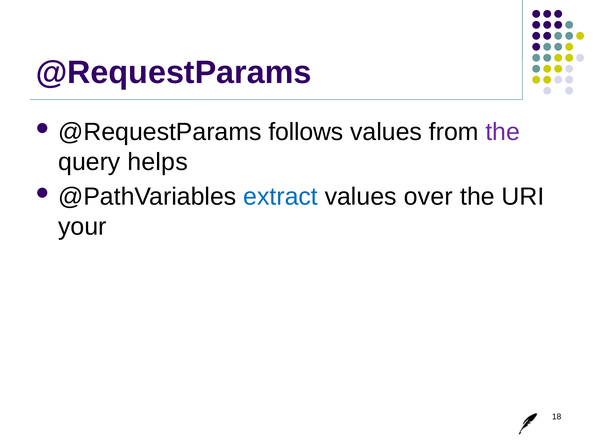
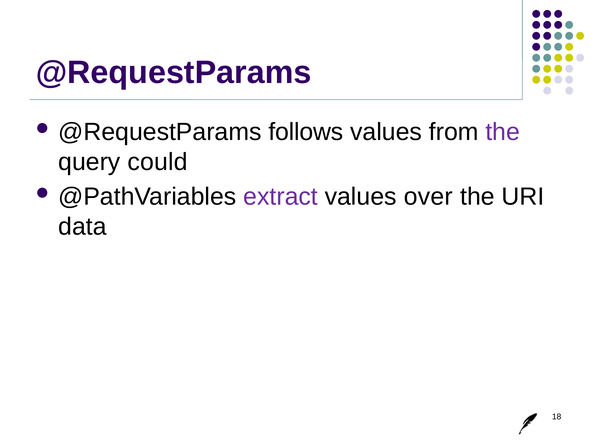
helps: helps -> could
extract colour: blue -> purple
your: your -> data
